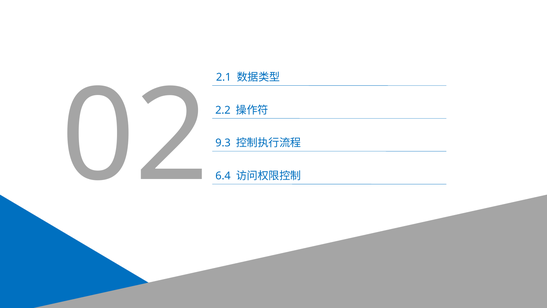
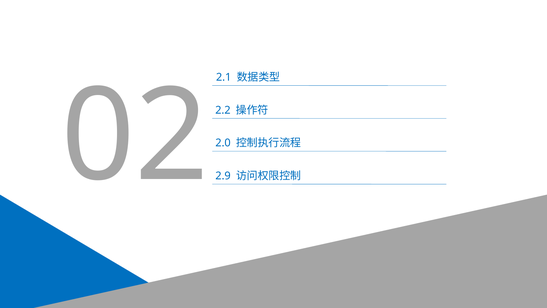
9.3: 9.3 -> 2.0
6.4: 6.4 -> 2.9
